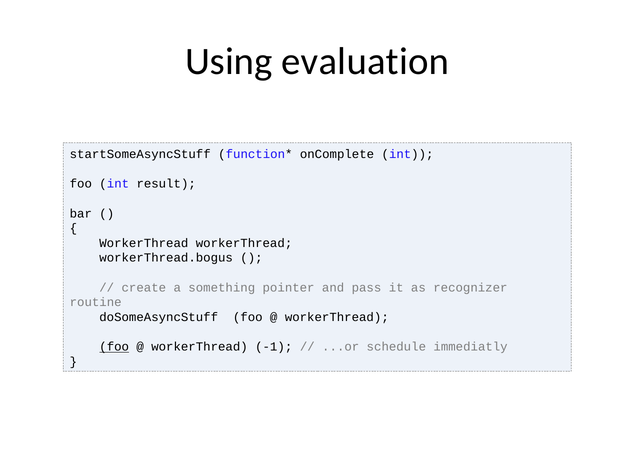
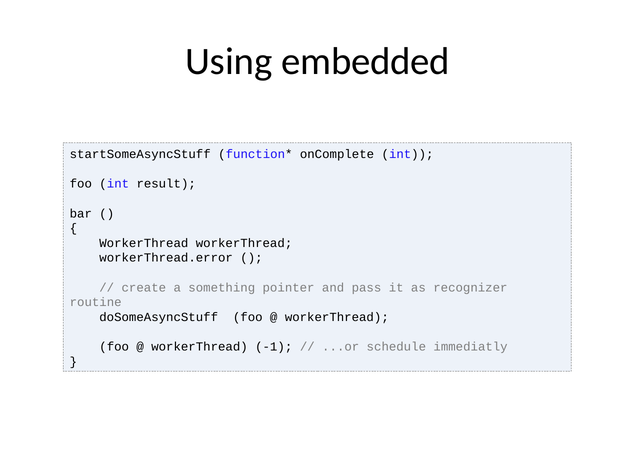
evaluation: evaluation -> embedded
workerThread.bogus: workerThread.bogus -> workerThread.error
foo at (114, 347) underline: present -> none
